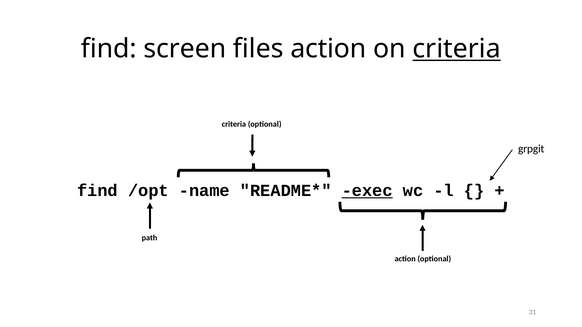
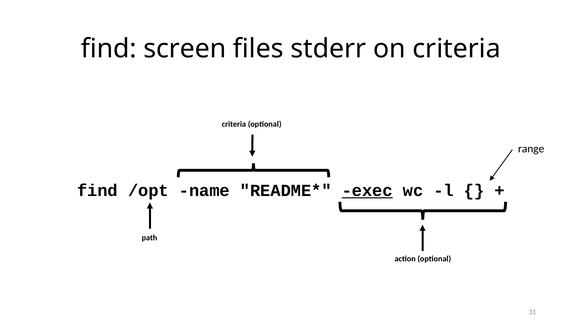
files action: action -> stderr
criteria at (457, 49) underline: present -> none
grpgit: grpgit -> range
